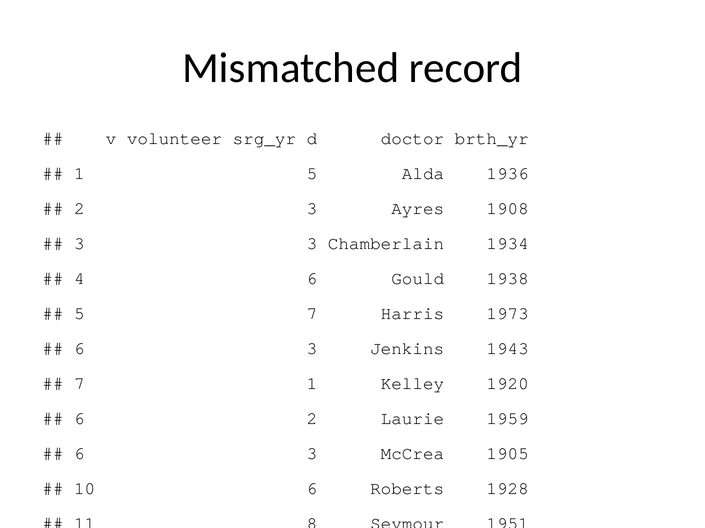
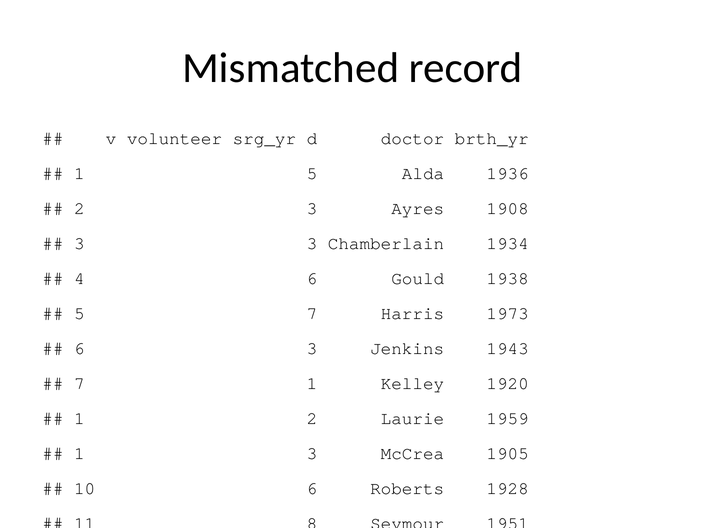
6 at (79, 419): 6 -> 1
6 at (79, 454): 6 -> 1
